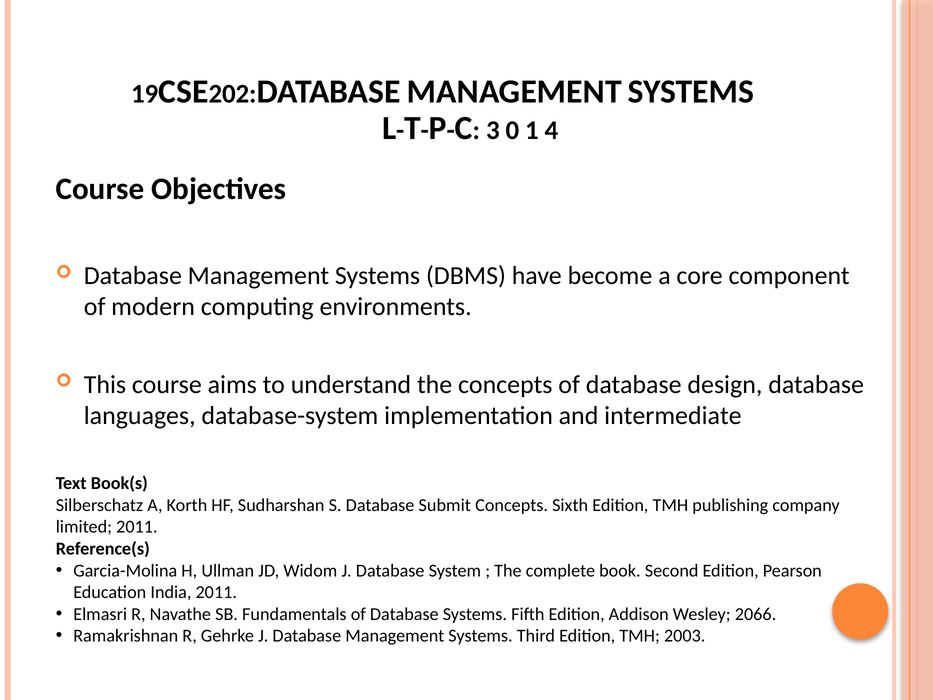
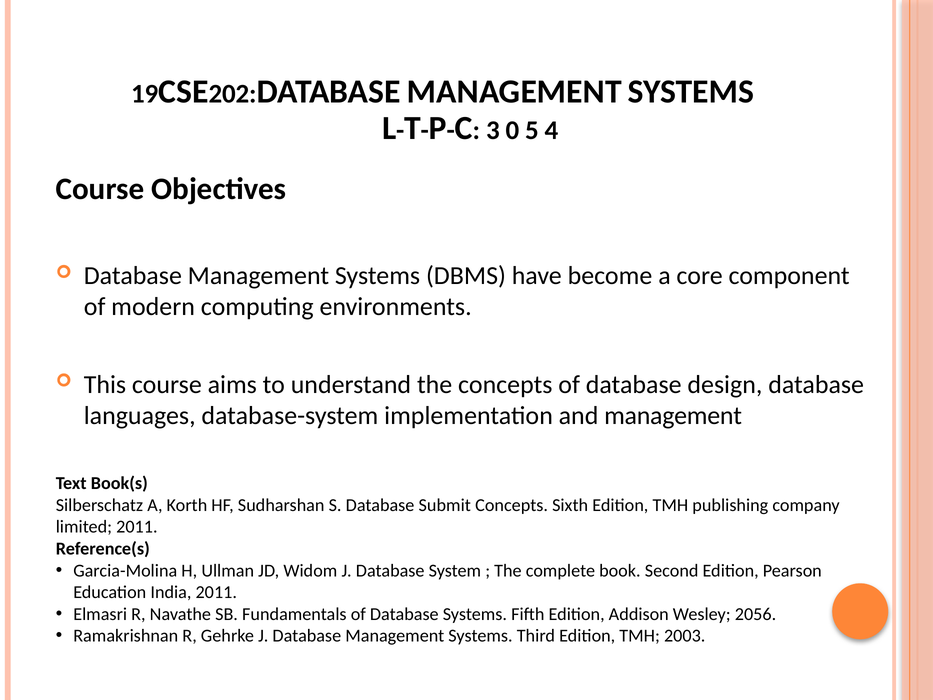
1: 1 -> 5
and intermediate: intermediate -> management
2066: 2066 -> 2056
